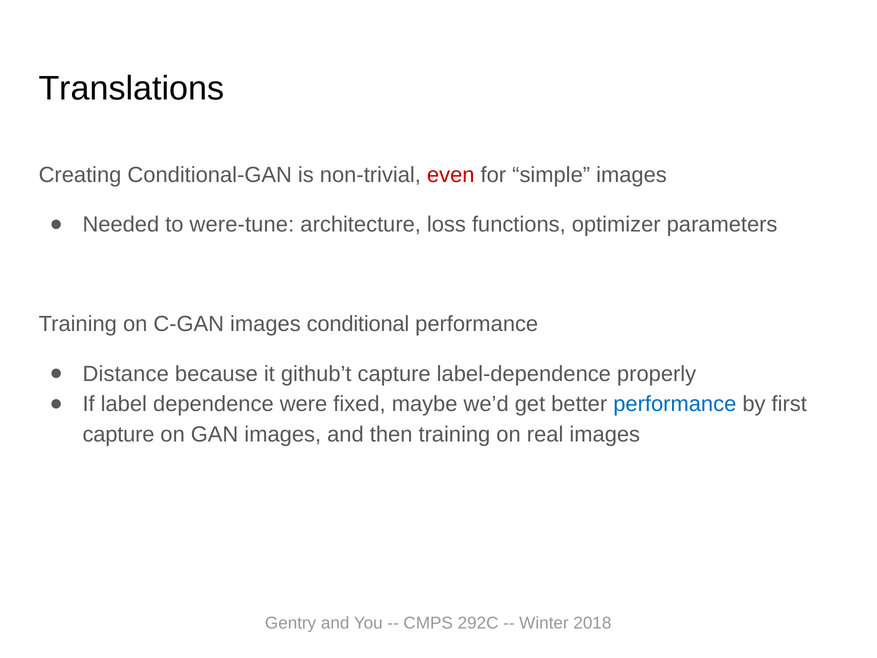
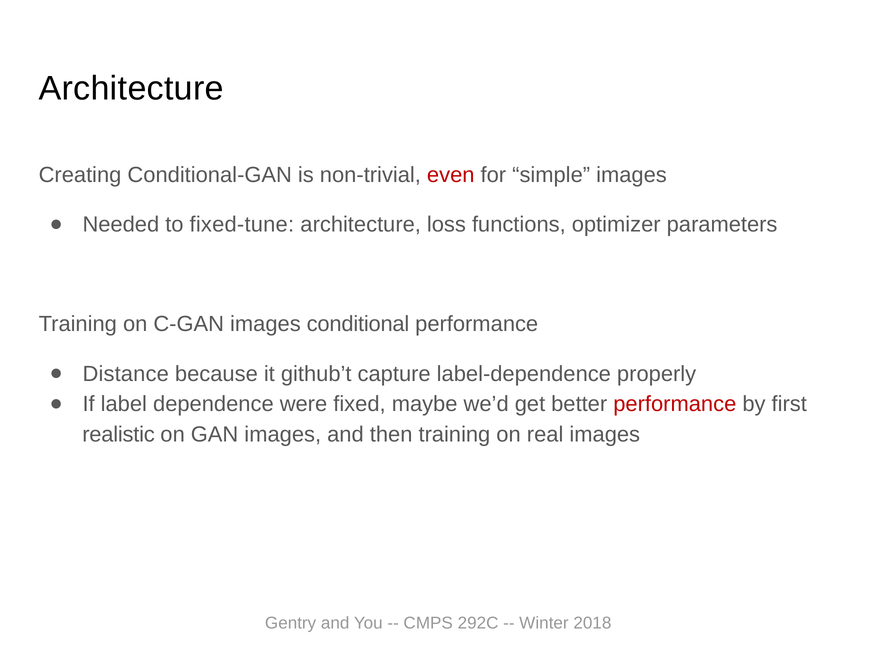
Translations at (131, 89): Translations -> Architecture
were-tune: were-tune -> fixed-tune
performance at (675, 404) colour: blue -> red
capture at (119, 434): capture -> realistic
